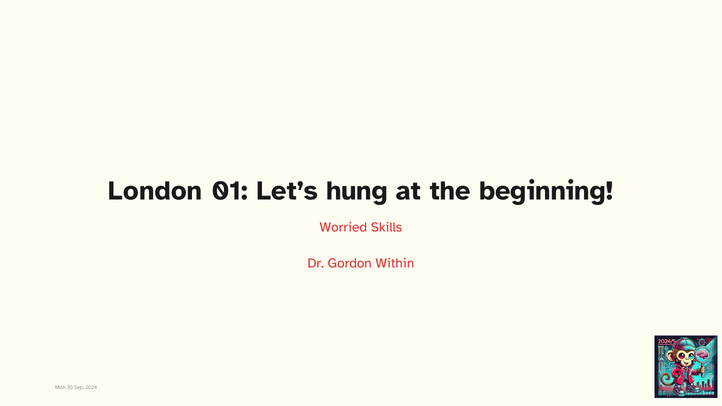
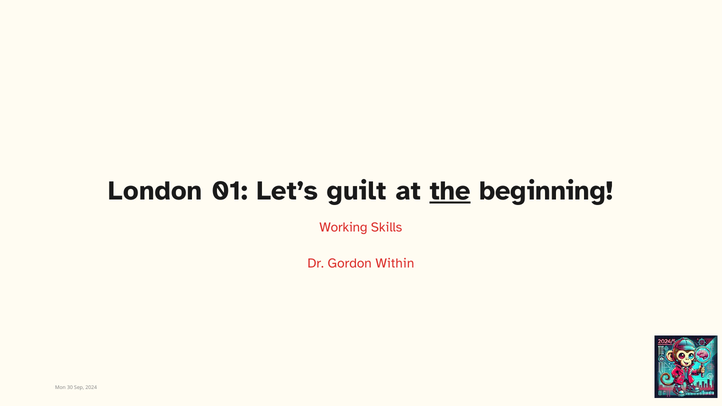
hung: hung -> guilt
the underline: none -> present
Worried: Worried -> Working
